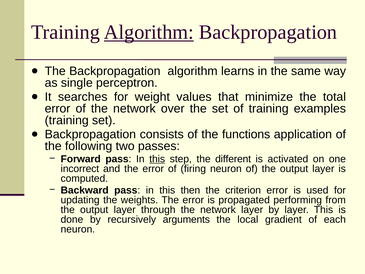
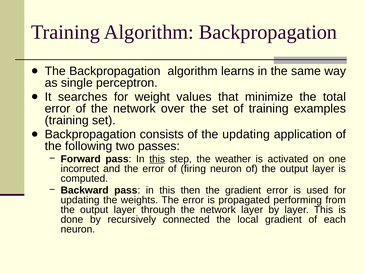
Algorithm at (149, 32) underline: present -> none
the functions: functions -> updating
different: different -> weather
the criterion: criterion -> gradient
arguments: arguments -> connected
